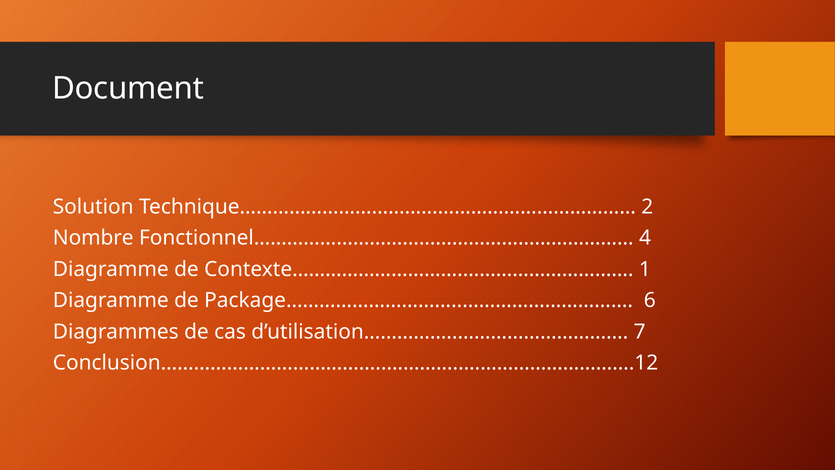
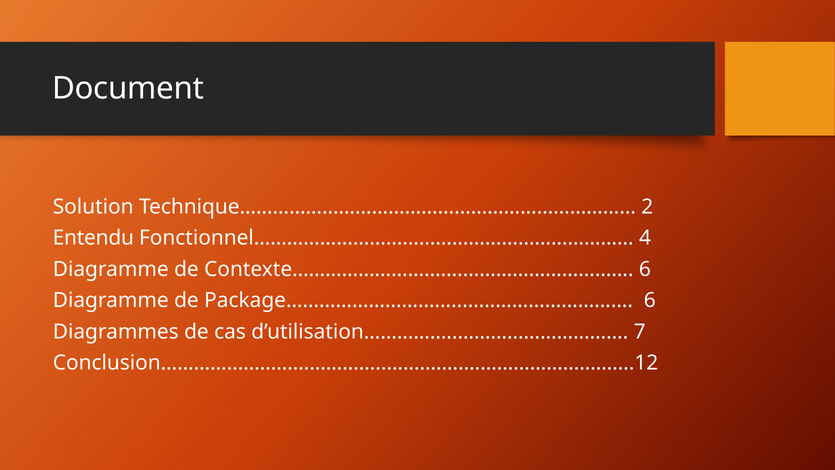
Nombre: Nombre -> Entendu
Contexte………………………….………………………… 1: 1 -> 6
